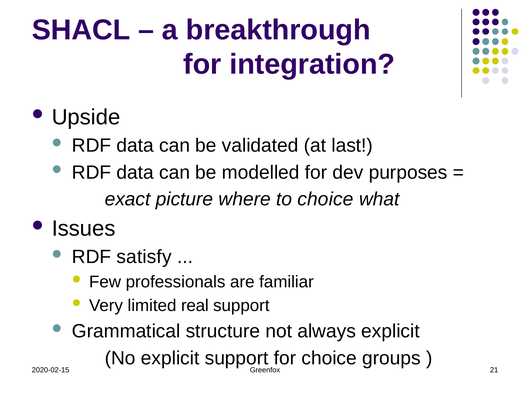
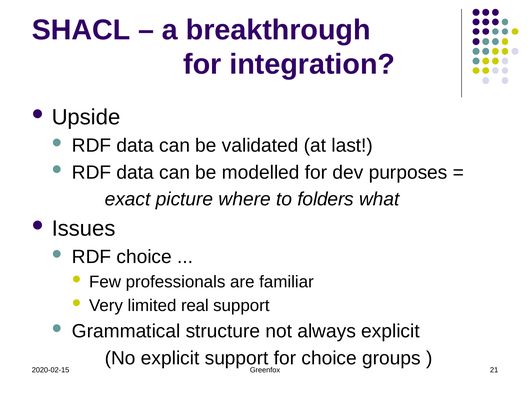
to choice: choice -> folders
RDF satisfy: satisfy -> choice
